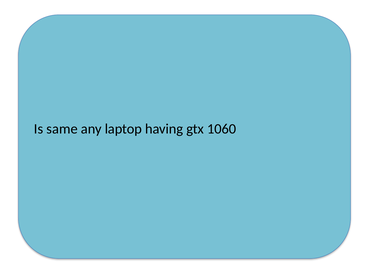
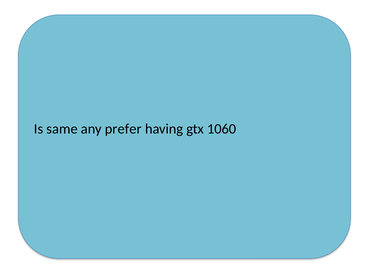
laptop: laptop -> prefer
